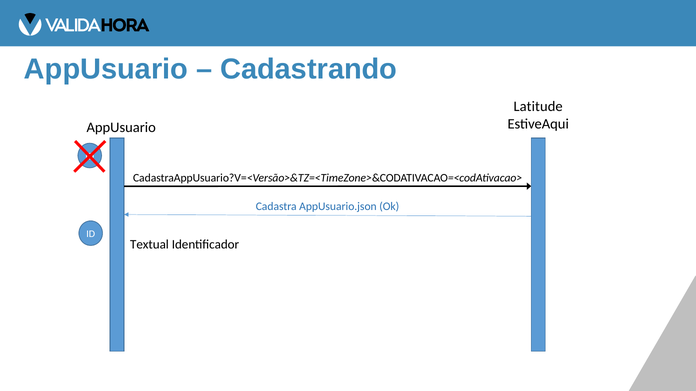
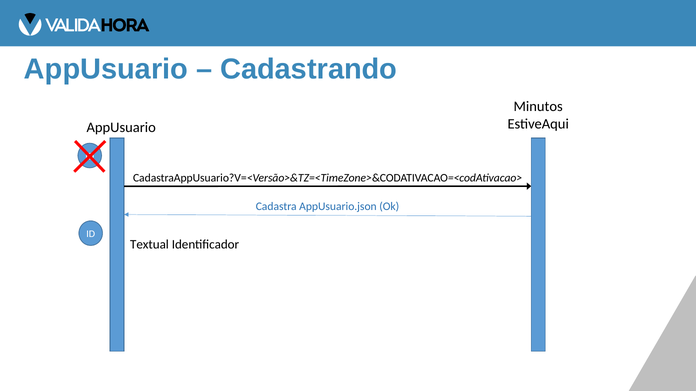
Latitude: Latitude -> Minutos
